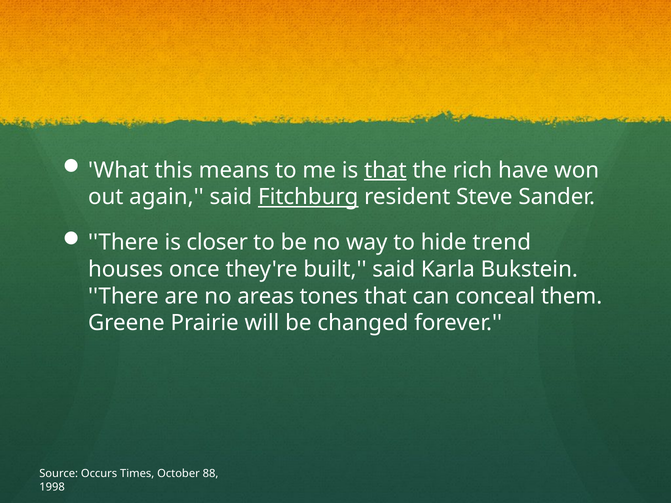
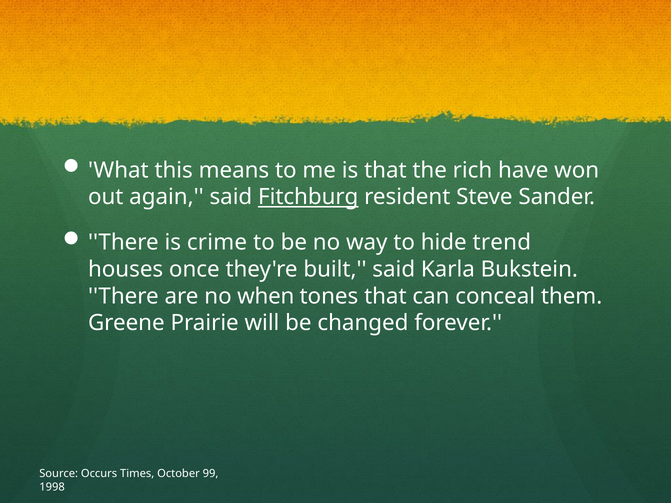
that at (385, 170) underline: present -> none
closer: closer -> crime
areas: areas -> when
88: 88 -> 99
